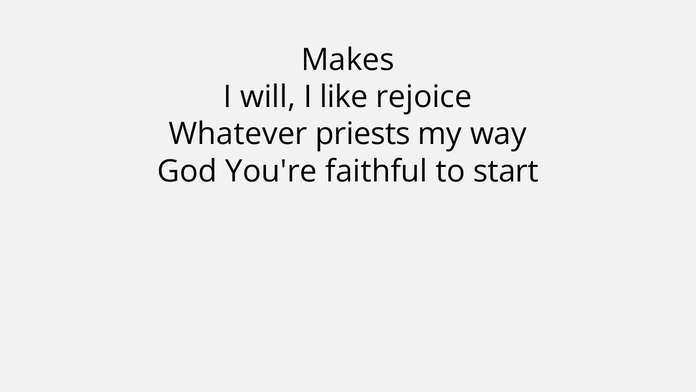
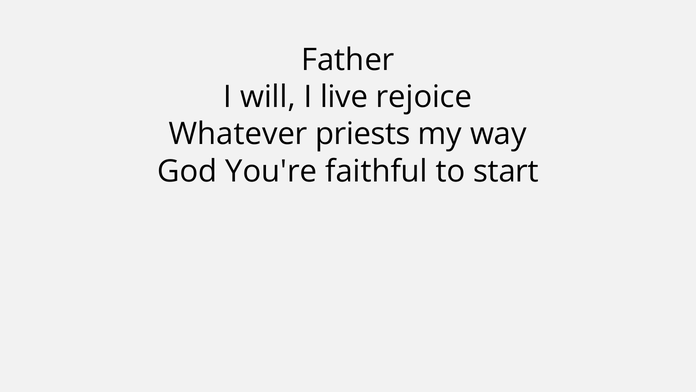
Makes: Makes -> Father
like: like -> live
